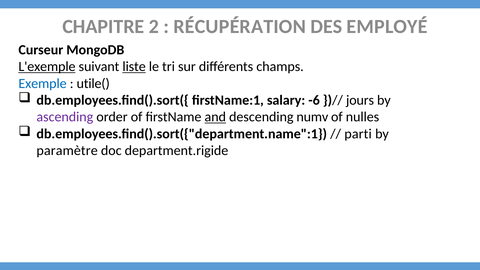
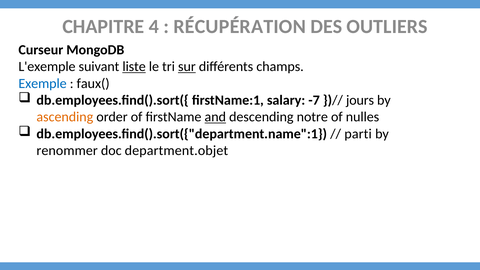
2: 2 -> 4
EMPLOYÉ: EMPLOYÉ -> OUTLIERS
L'exemple underline: present -> none
sur underline: none -> present
utile(: utile( -> faux(
-6: -6 -> -7
ascending colour: purple -> orange
numv: numv -> notre
paramètre: paramètre -> renommer
department.rigide: department.rigide -> department.objet
